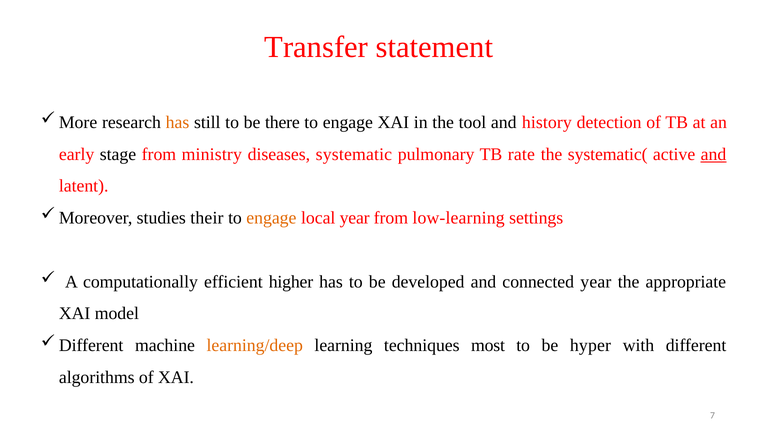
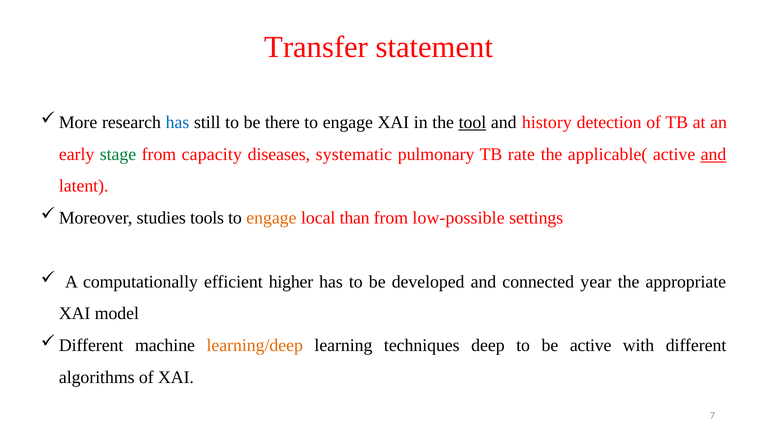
has at (177, 122) colour: orange -> blue
tool underline: none -> present
stage colour: black -> green
ministry: ministry -> capacity
systematic(: systematic( -> applicable(
their: their -> tools
local year: year -> than
low-learning: low-learning -> low-possible
most: most -> deep
be hyper: hyper -> active
